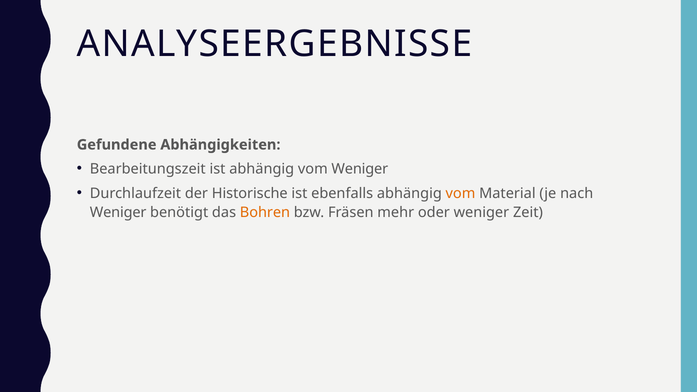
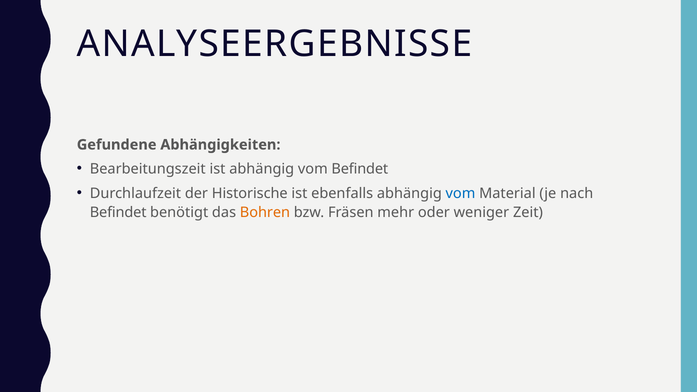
vom Weniger: Weniger -> Befindet
vom at (460, 193) colour: orange -> blue
Weniger at (118, 212): Weniger -> Befindet
